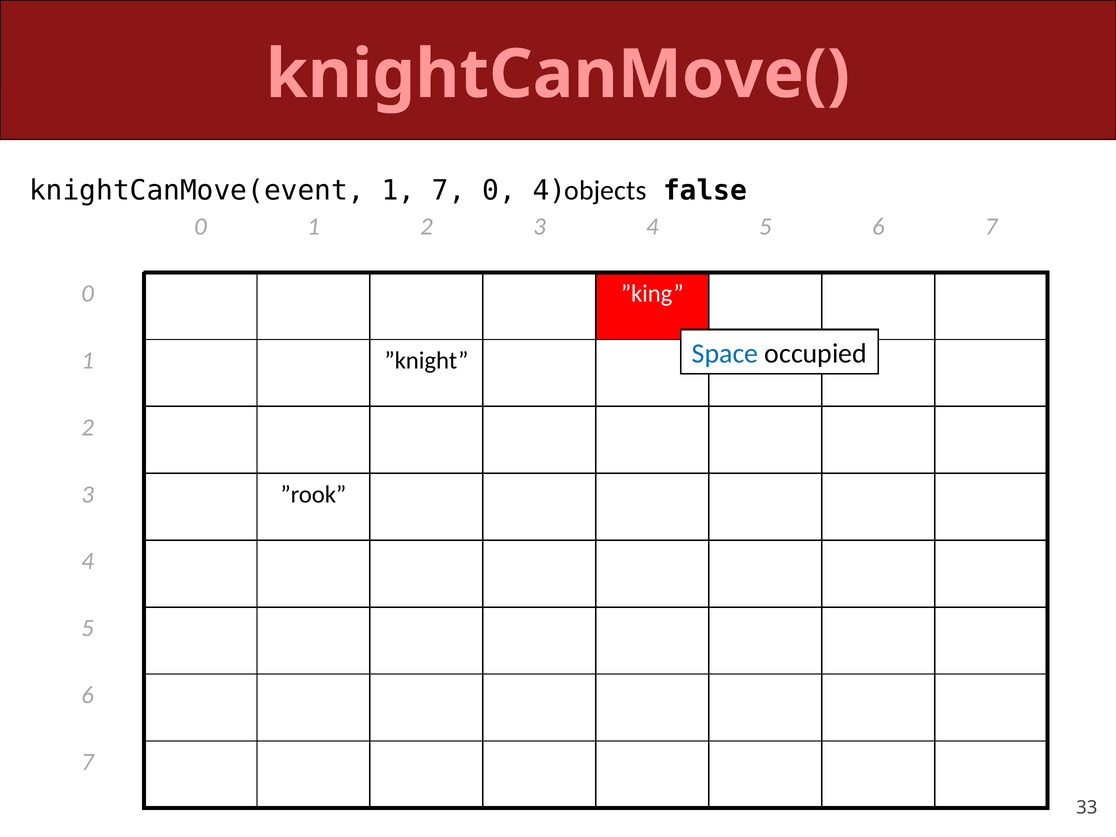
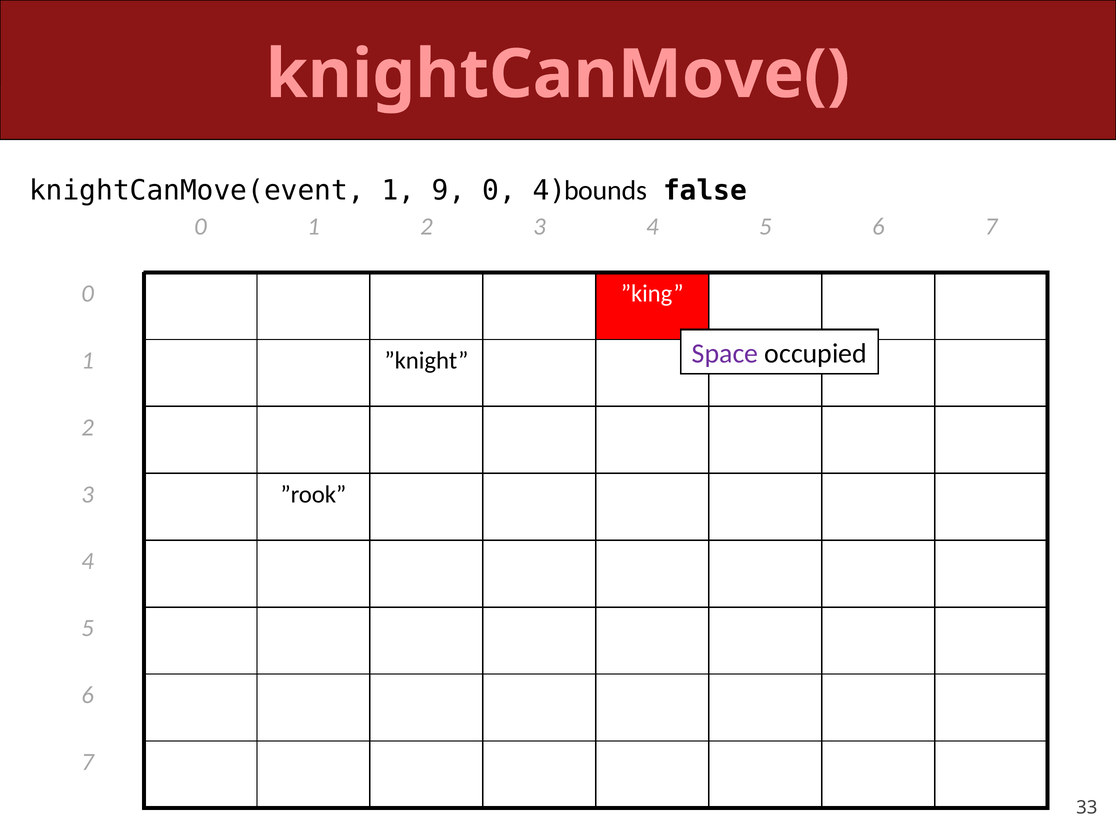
1 7: 7 -> 9
objects: objects -> bounds
Space colour: blue -> purple
